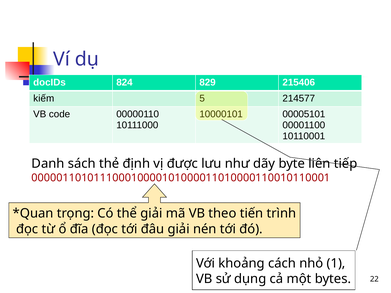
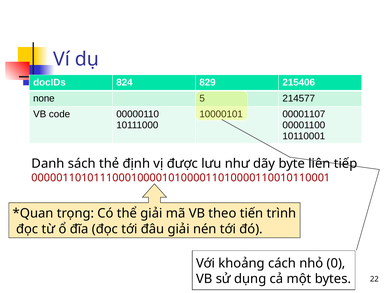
kiếm: kiếm -> none
00005101: 00005101 -> 00001107
1: 1 -> 0
